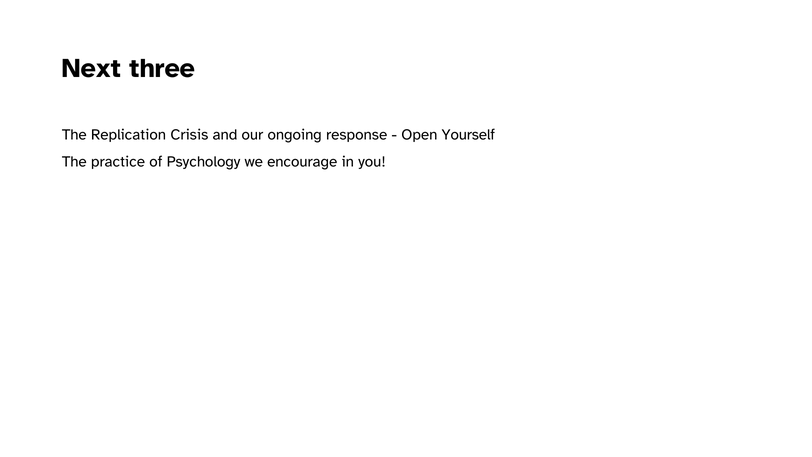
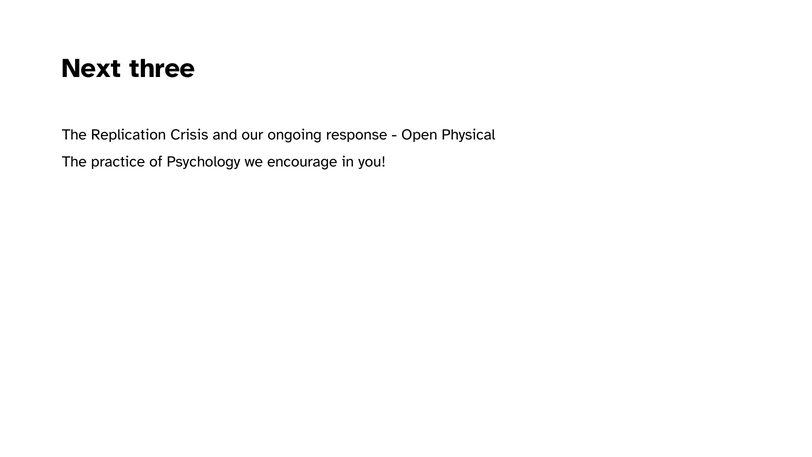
Yourself: Yourself -> Physical
